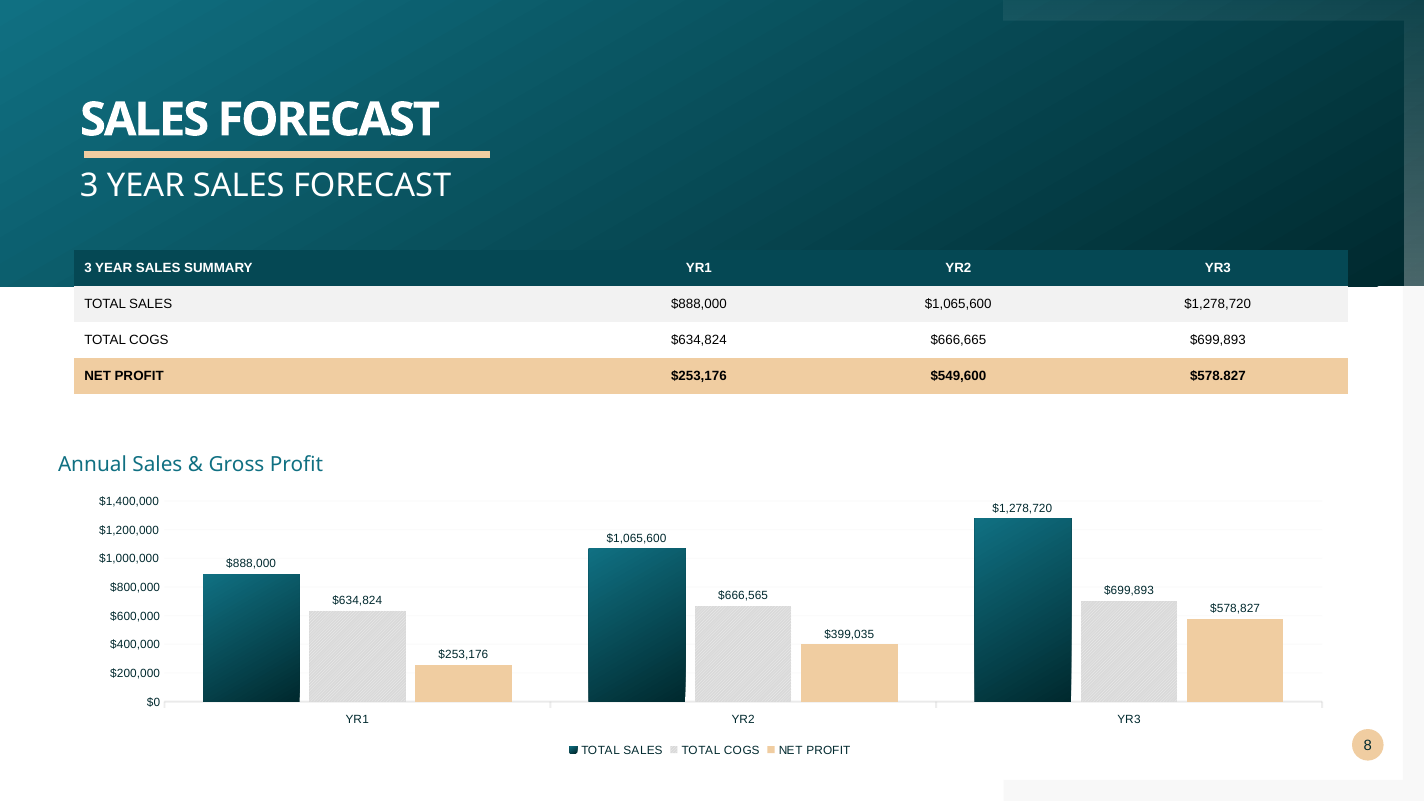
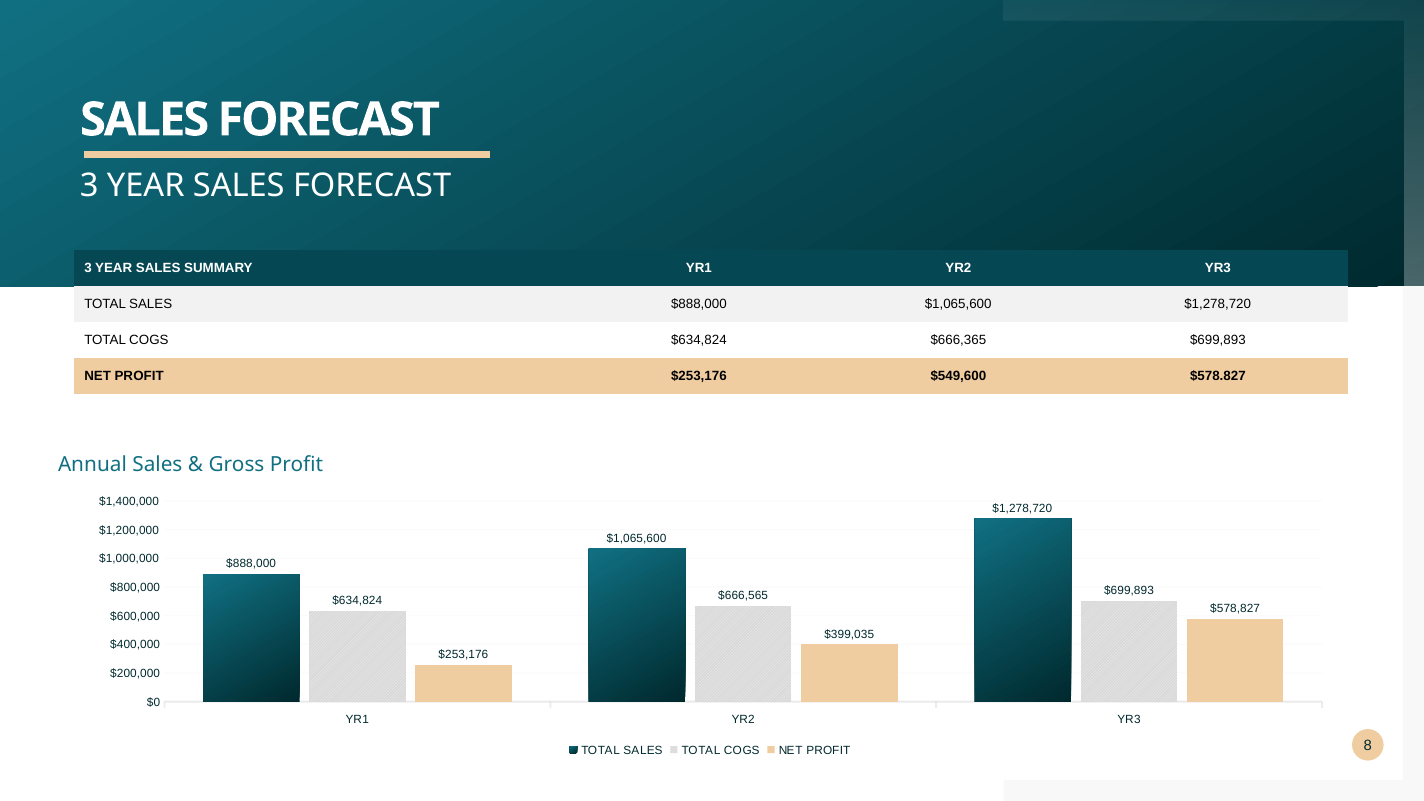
$666,665: $666,665 -> $666,365
